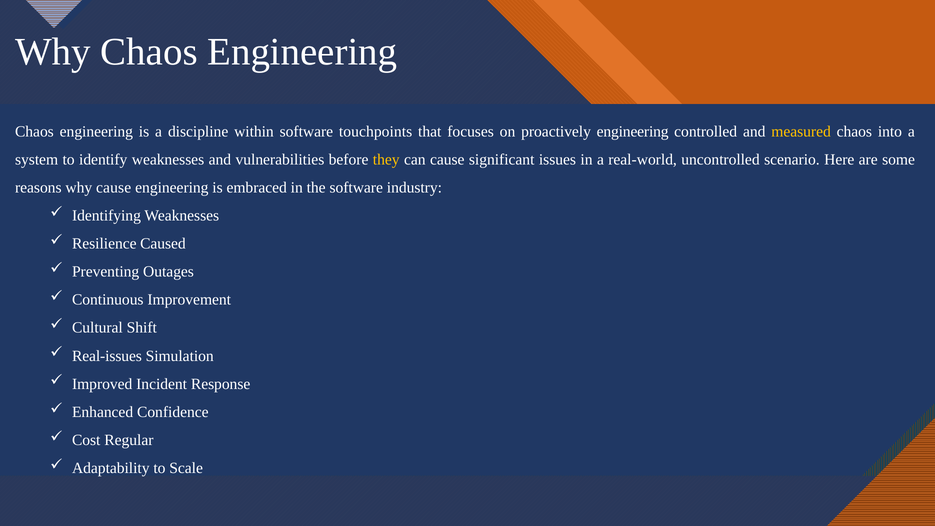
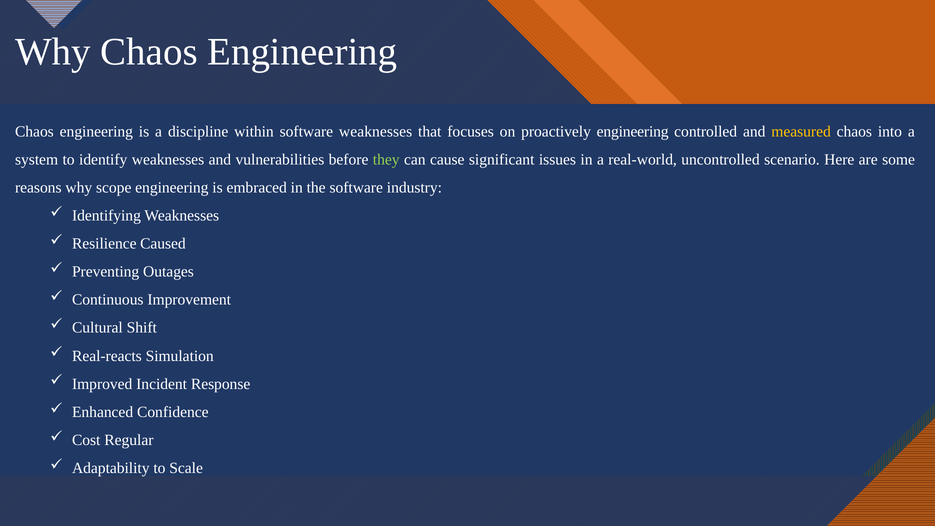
software touchpoints: touchpoints -> weaknesses
they colour: yellow -> light green
why cause: cause -> scope
Real-issues: Real-issues -> Real-reacts
